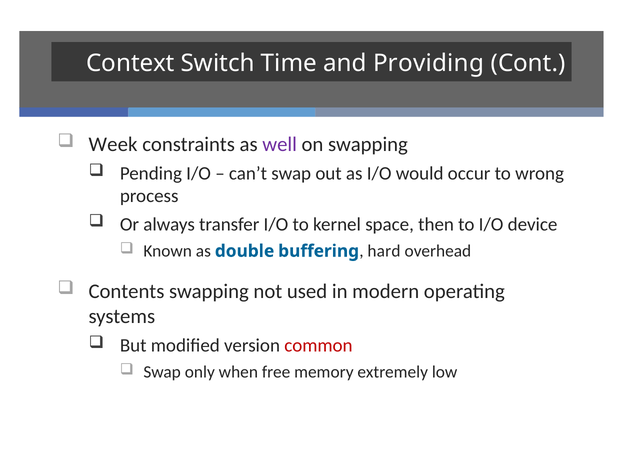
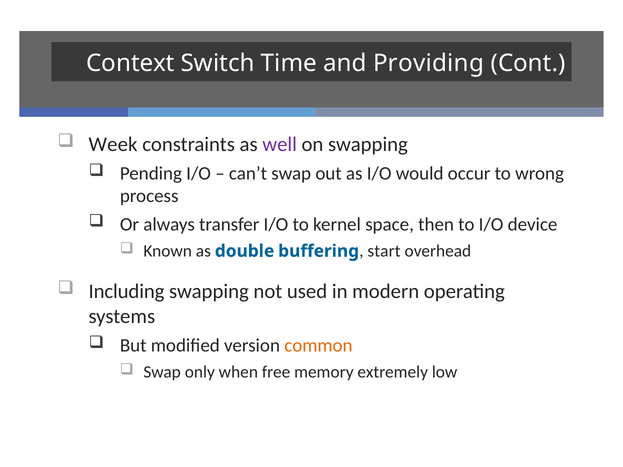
hard: hard -> start
Contents: Contents -> Including
common colour: red -> orange
